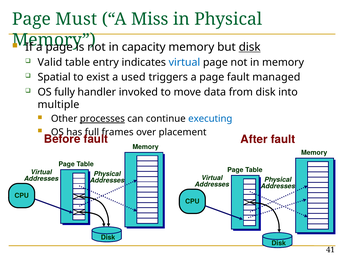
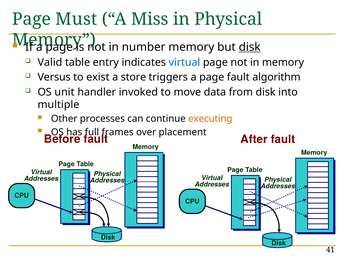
capacity: capacity -> number
Spatial: Spatial -> Versus
used: used -> store
managed: managed -> algorithm
fully: fully -> unit
processes underline: present -> none
executing colour: blue -> orange
